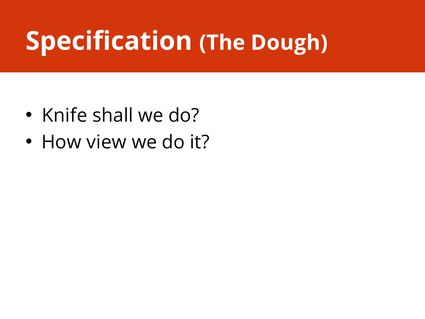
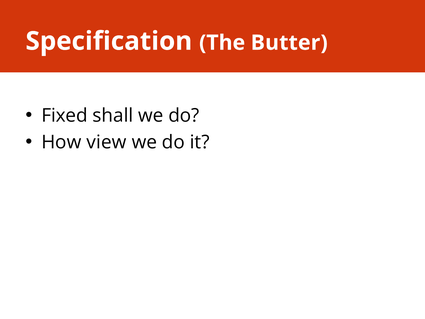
Dough: Dough -> Butter
Knife: Knife -> Fixed
